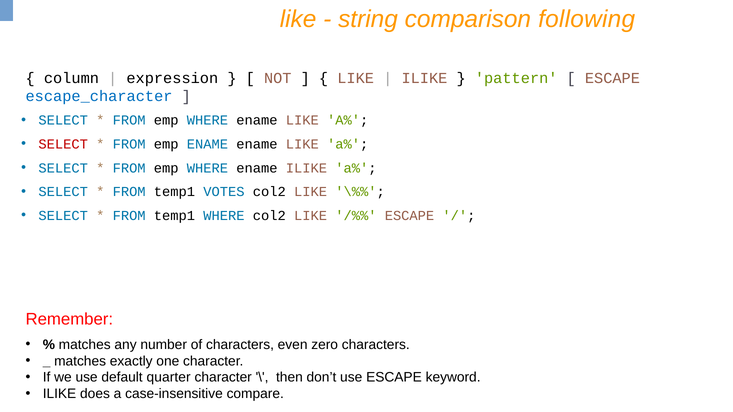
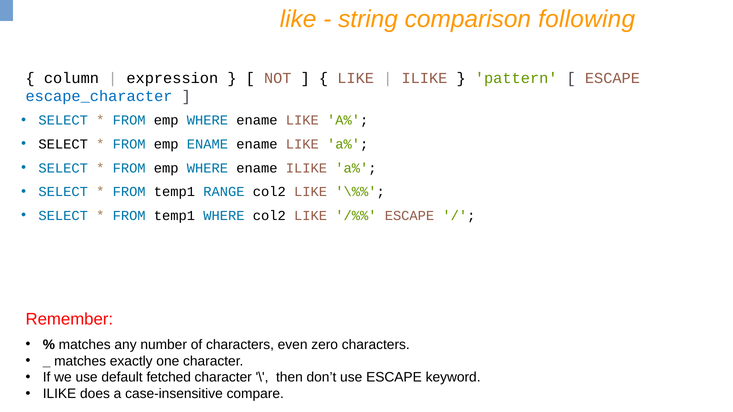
SELECT at (63, 144) colour: red -> black
VOTES: VOTES -> RANGE
quarter: quarter -> fetched
